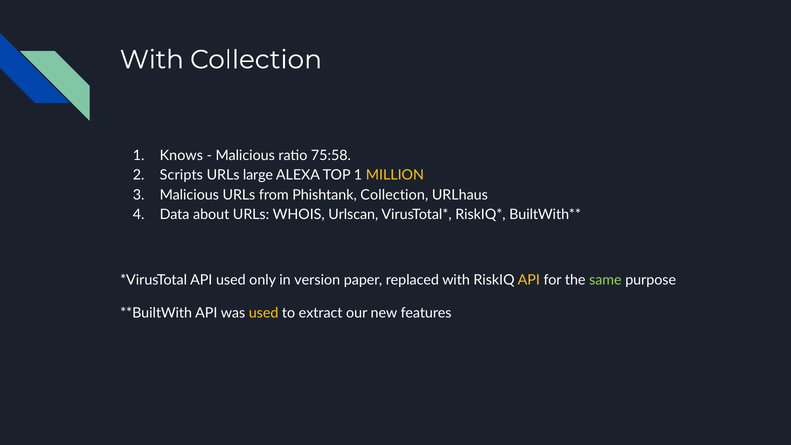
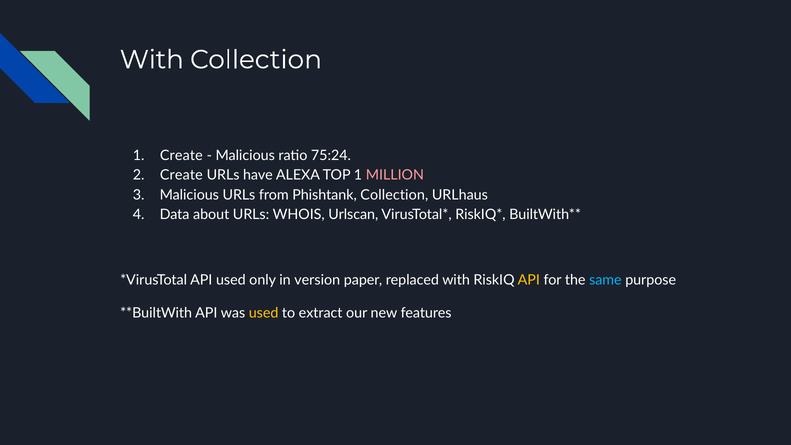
1 Knows: Knows -> Create
75:58: 75:58 -> 75:24
Scripts at (181, 175): Scripts -> Create
large: large -> have
MILLION colour: yellow -> pink
same colour: light green -> light blue
